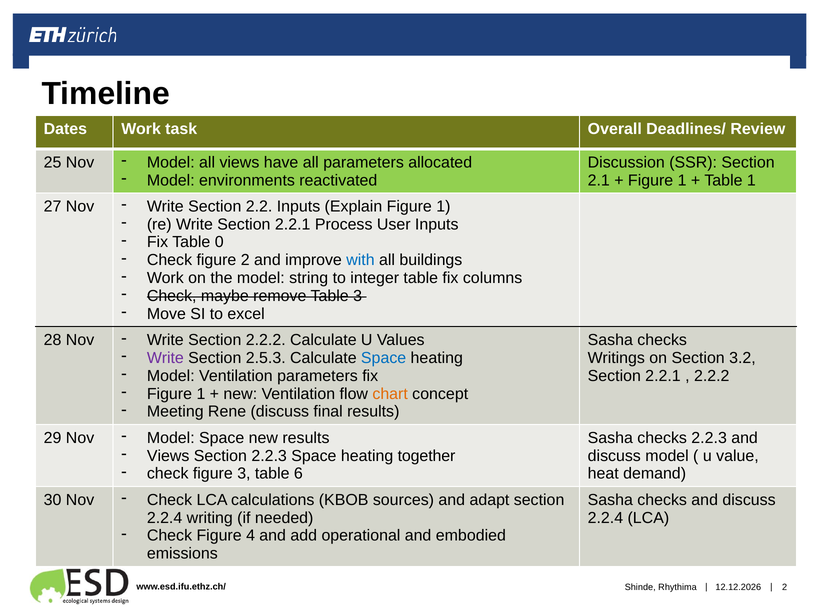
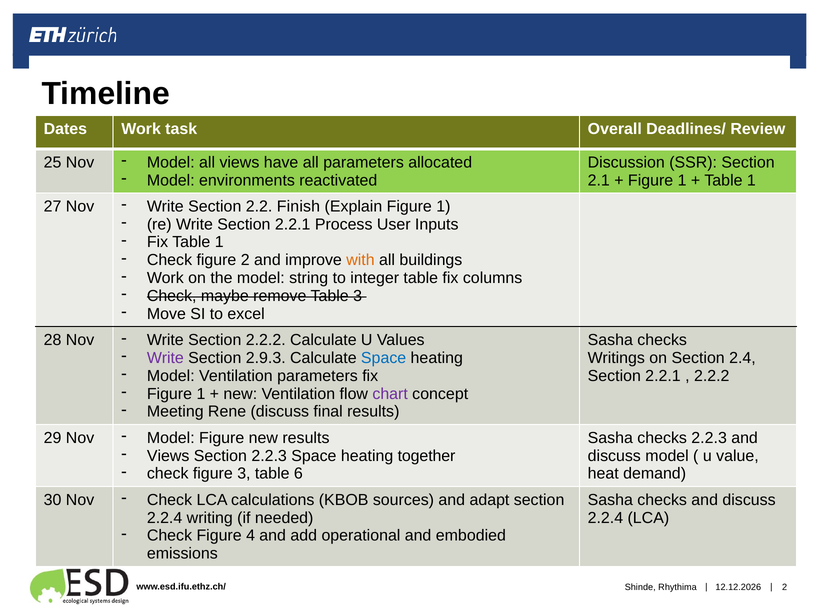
2.2 Inputs: Inputs -> Finish
Fix Table 0: 0 -> 1
with colour: blue -> orange
2.5.3: 2.5.3 -> 2.9.3
3.2: 3.2 -> 2.4
chart colour: orange -> purple
Model Space: Space -> Figure
